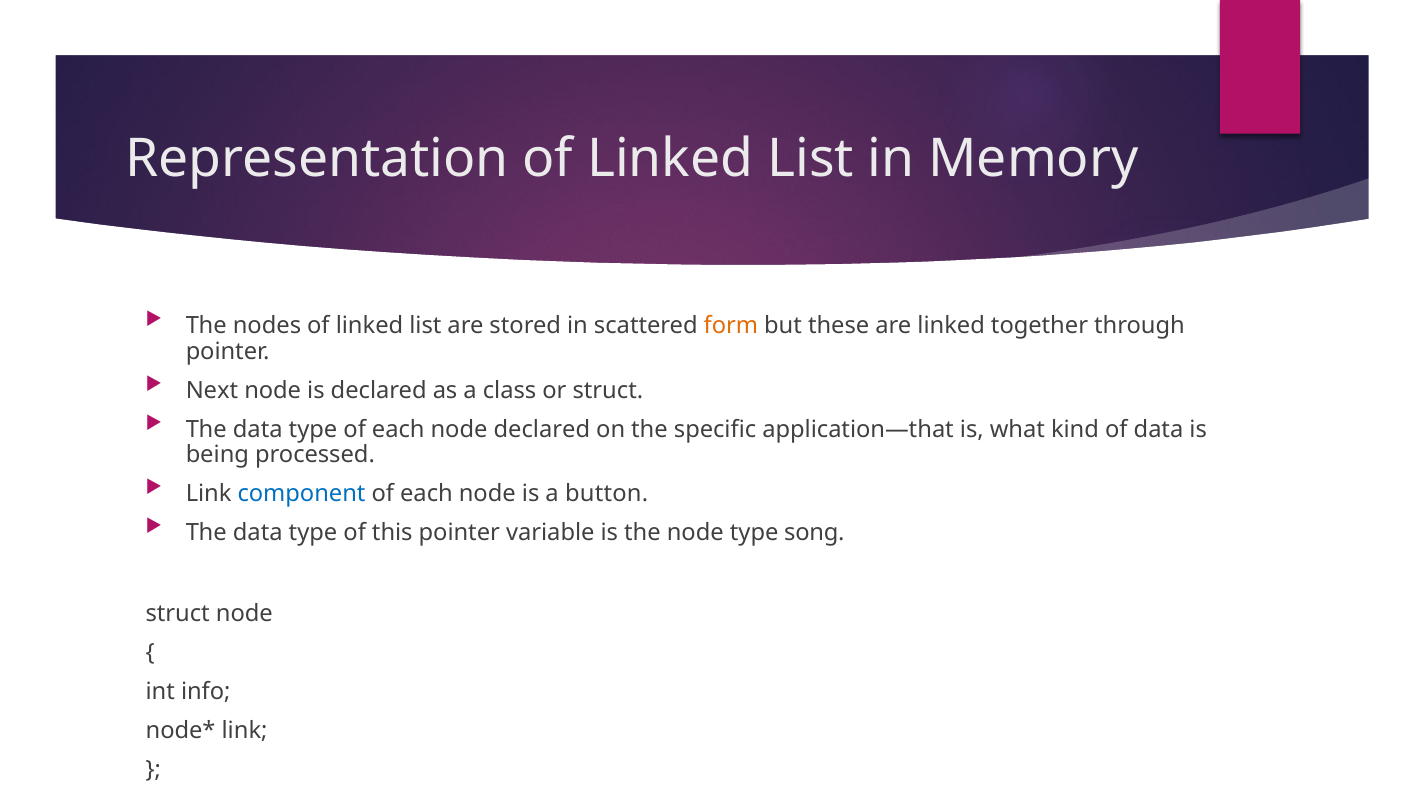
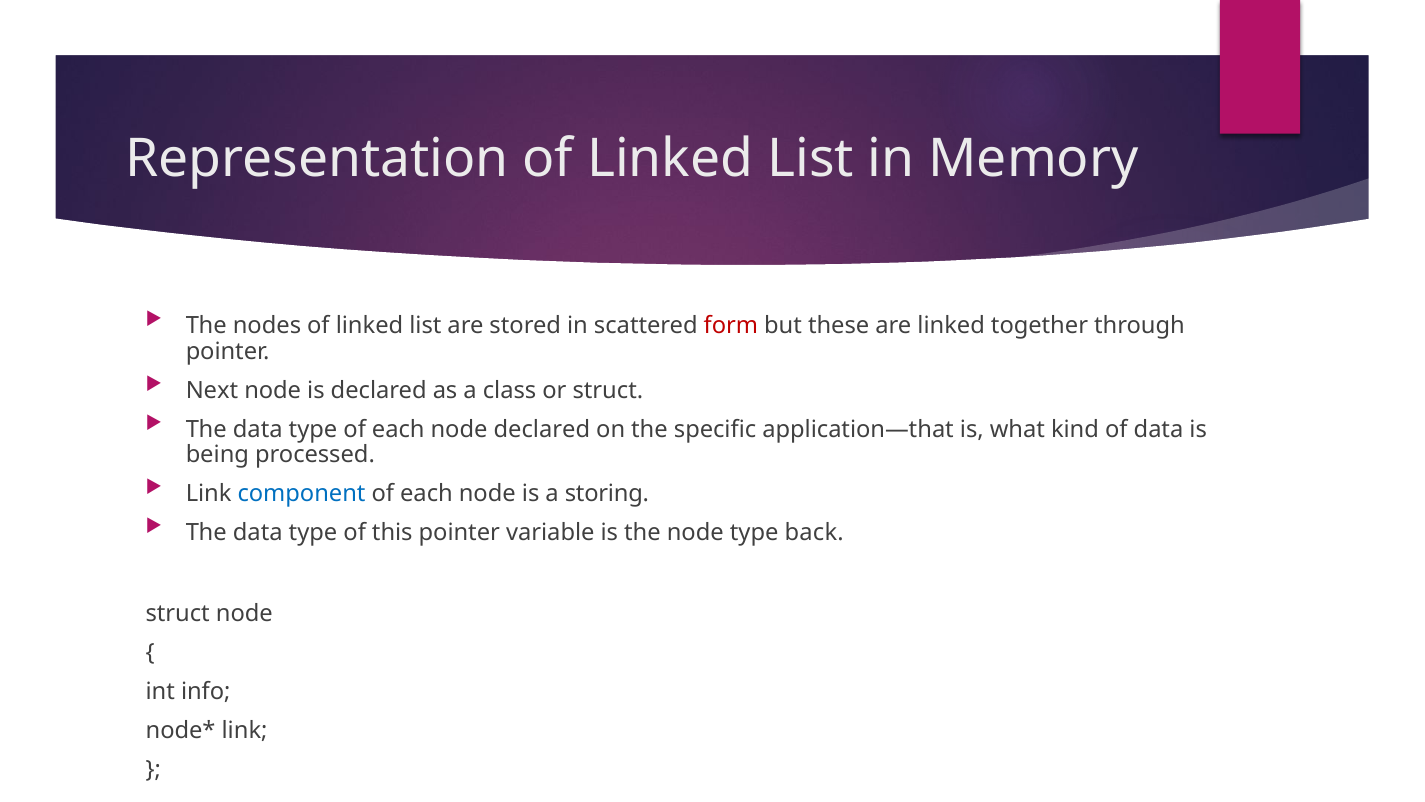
form colour: orange -> red
button: button -> storing
song: song -> back
